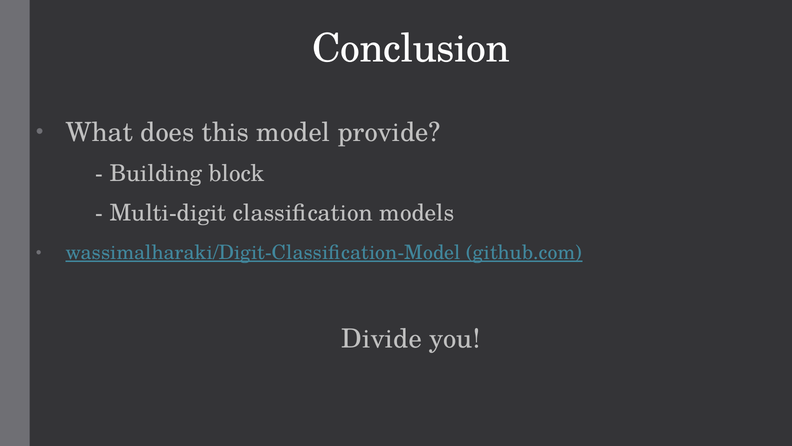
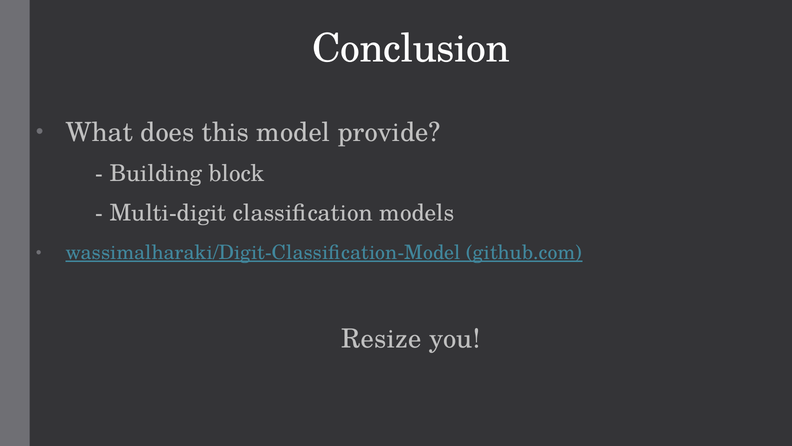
Divide: Divide -> Resize
